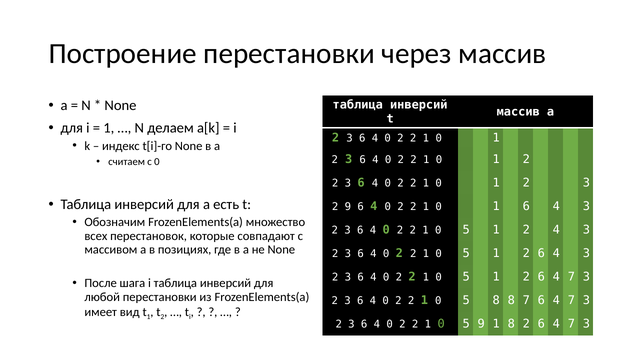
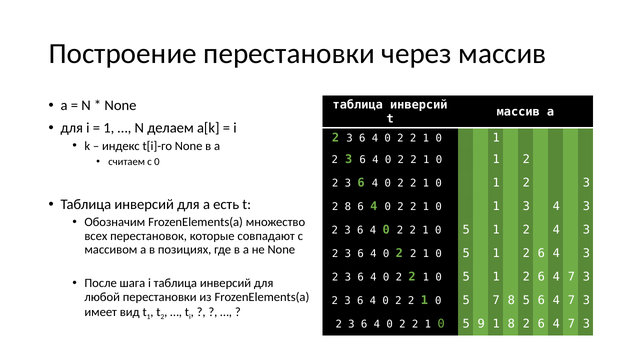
2 9: 9 -> 8
1 6: 6 -> 3
5 8: 8 -> 7
8 7: 7 -> 5
